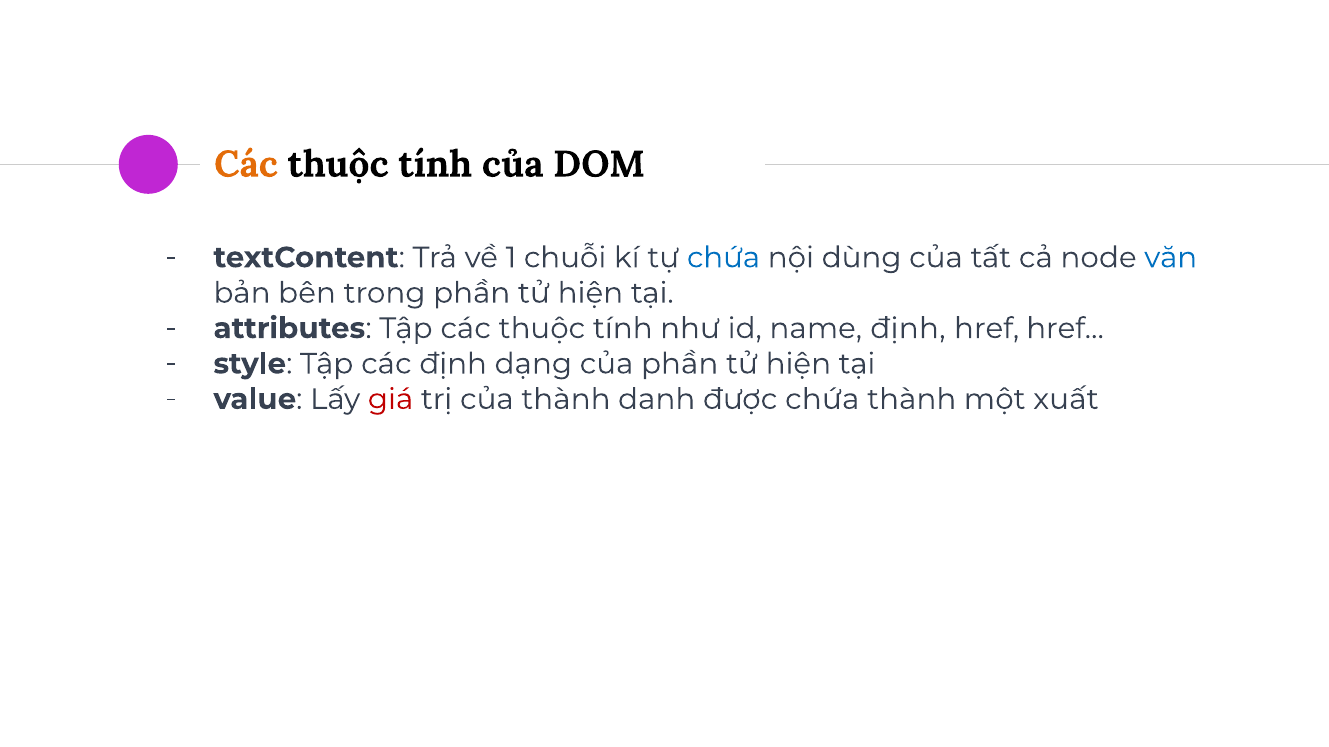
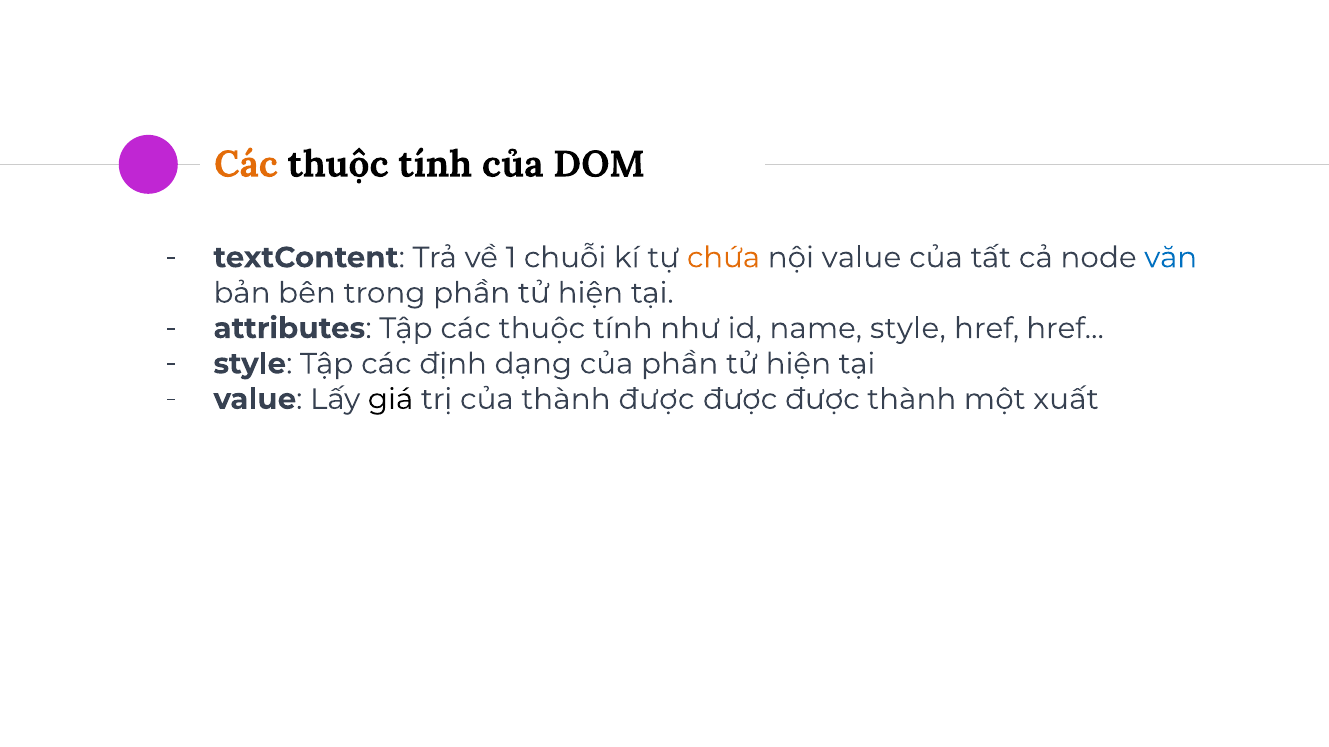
chứa at (724, 258) colour: blue -> orange
nội dùng: dùng -> value
định at (908, 329): định -> style
giá colour: red -> black
thành danh: danh -> được
chứa at (822, 399): chứa -> được
